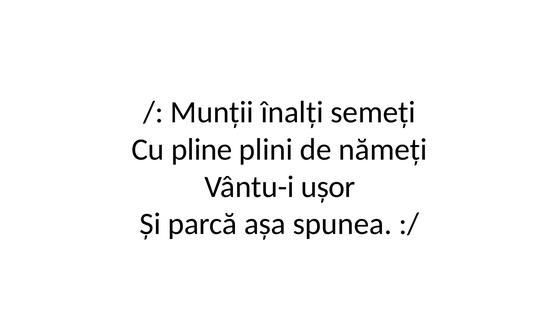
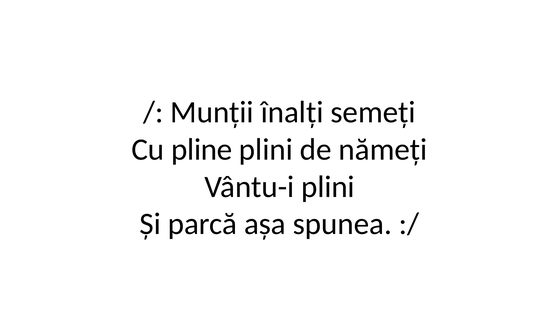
Vântu-i ușor: ușor -> plini
